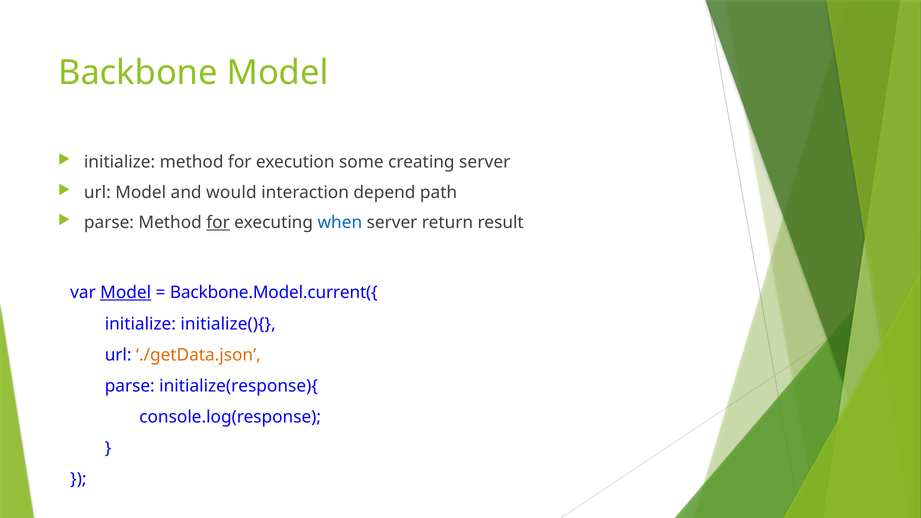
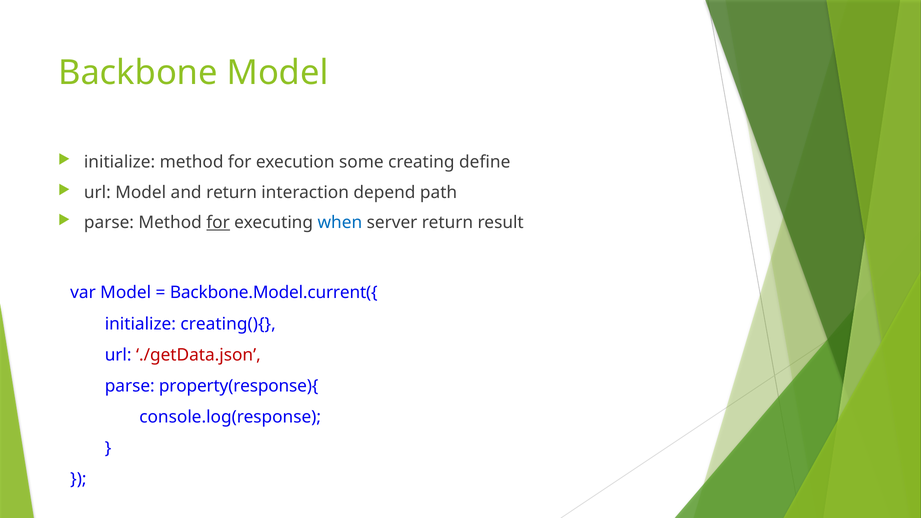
creating server: server -> define
and would: would -> return
Model at (126, 293) underline: present -> none
initialize(){: initialize(){ -> creating(){
./getData.json colour: orange -> red
initialize(response){: initialize(response){ -> property(response){
